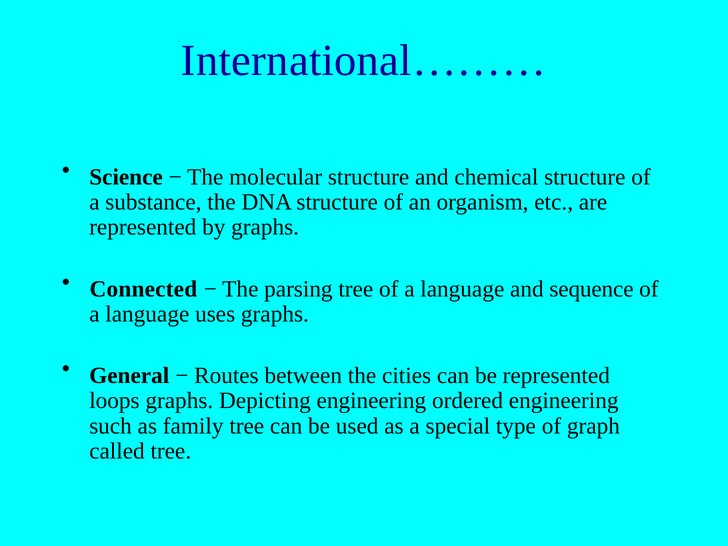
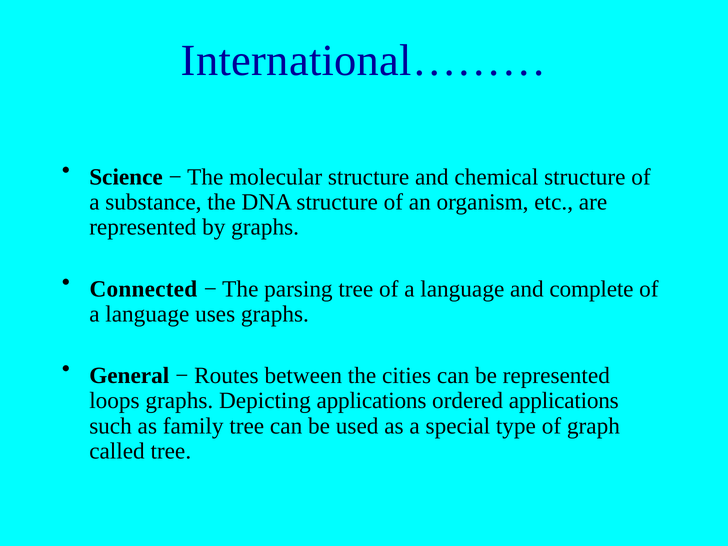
sequence: sequence -> complete
Depicting engineering: engineering -> applications
ordered engineering: engineering -> applications
